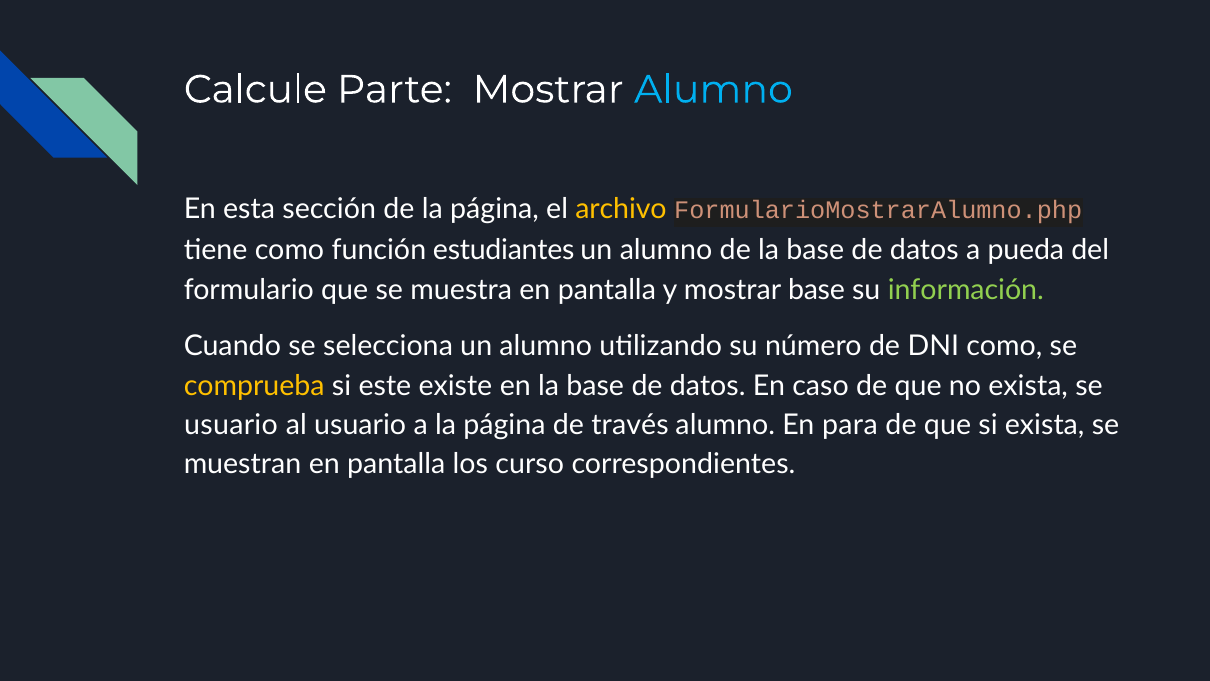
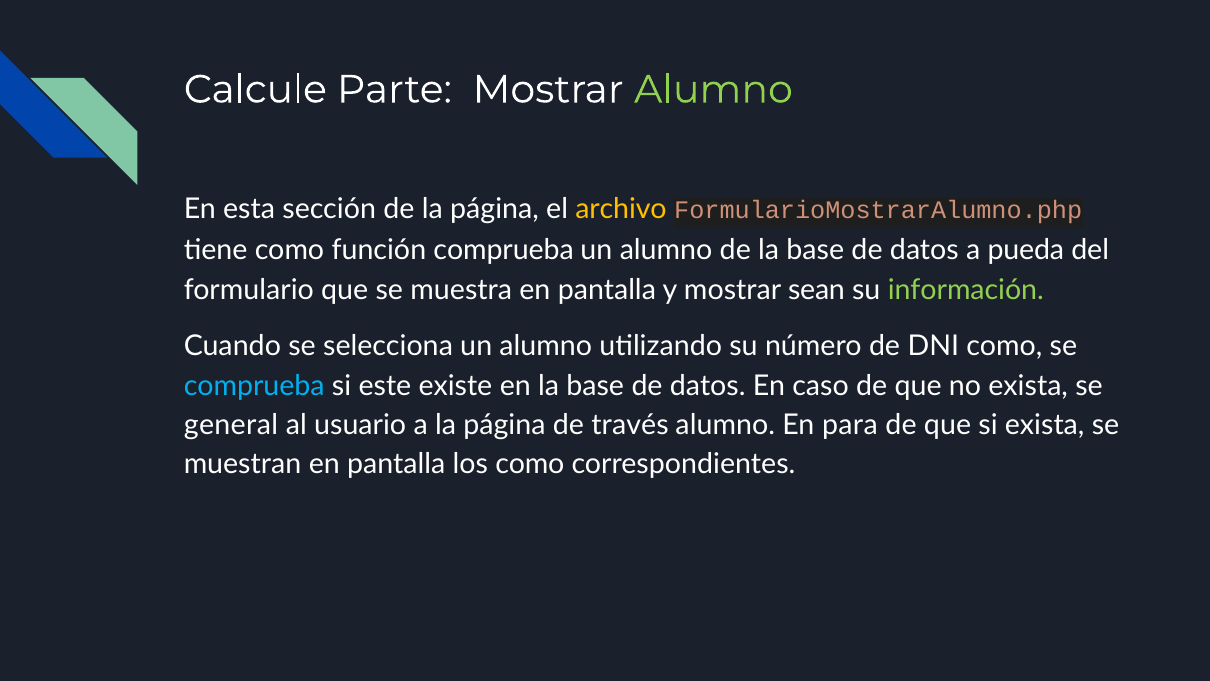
Alumno at (713, 89) colour: light blue -> light green
función estudiantes: estudiantes -> comprueba
mostrar base: base -> sean
comprueba at (254, 385) colour: yellow -> light blue
usuario at (231, 425): usuario -> general
los curso: curso -> como
